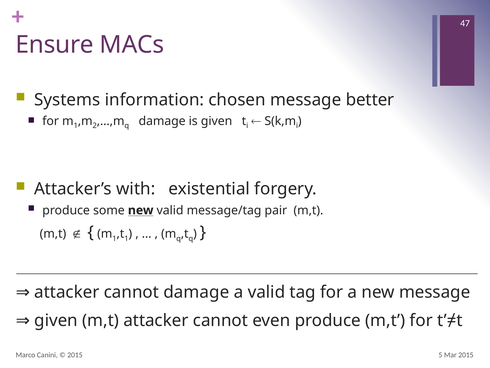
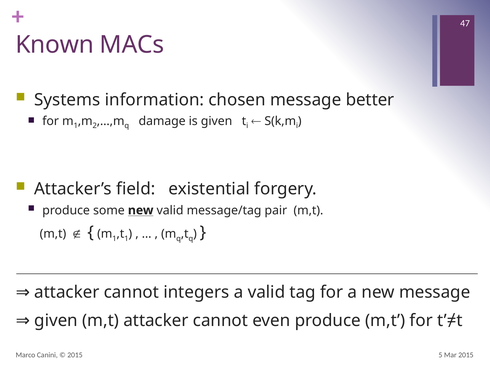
Ensure: Ensure -> Known
with: with -> field
cannot damage: damage -> integers
